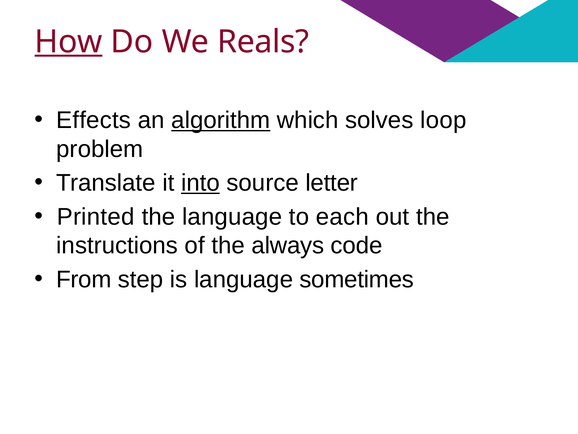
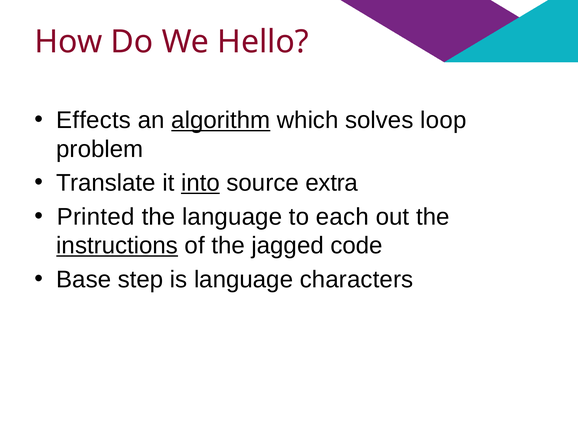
How underline: present -> none
Reals: Reals -> Hello
letter: letter -> extra
instructions underline: none -> present
always: always -> jagged
From: From -> Base
sometimes: sometimes -> characters
